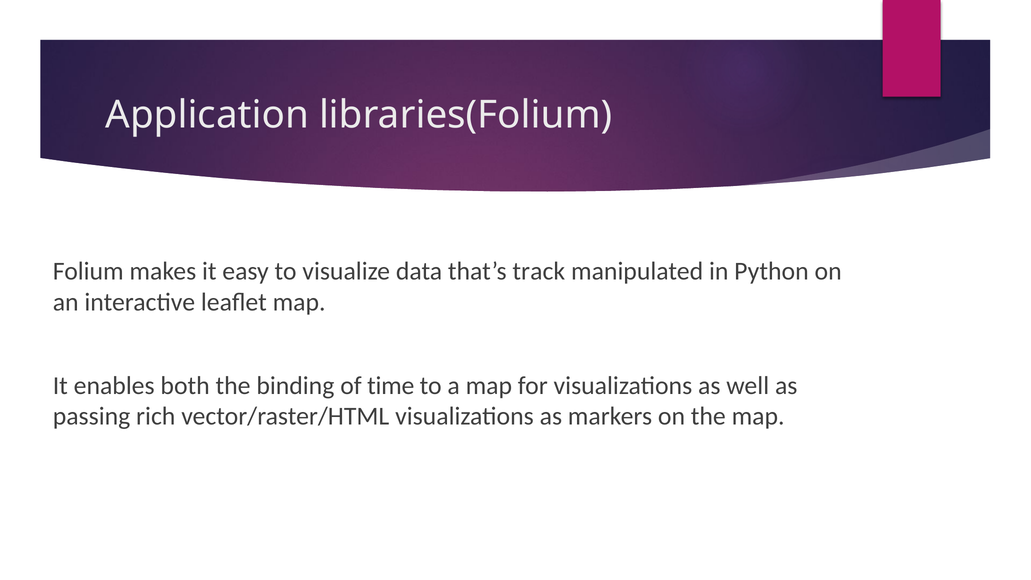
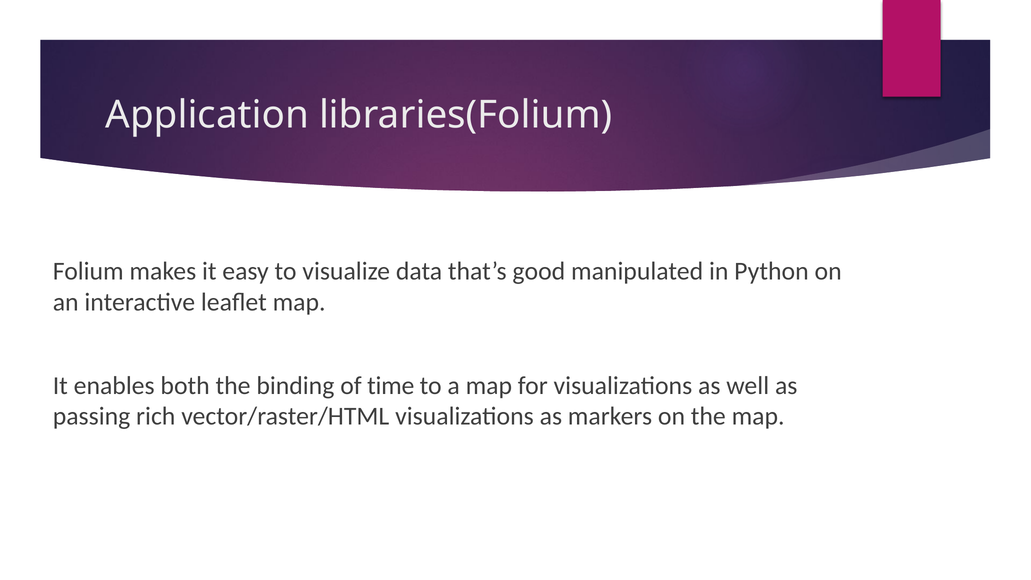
track: track -> good
